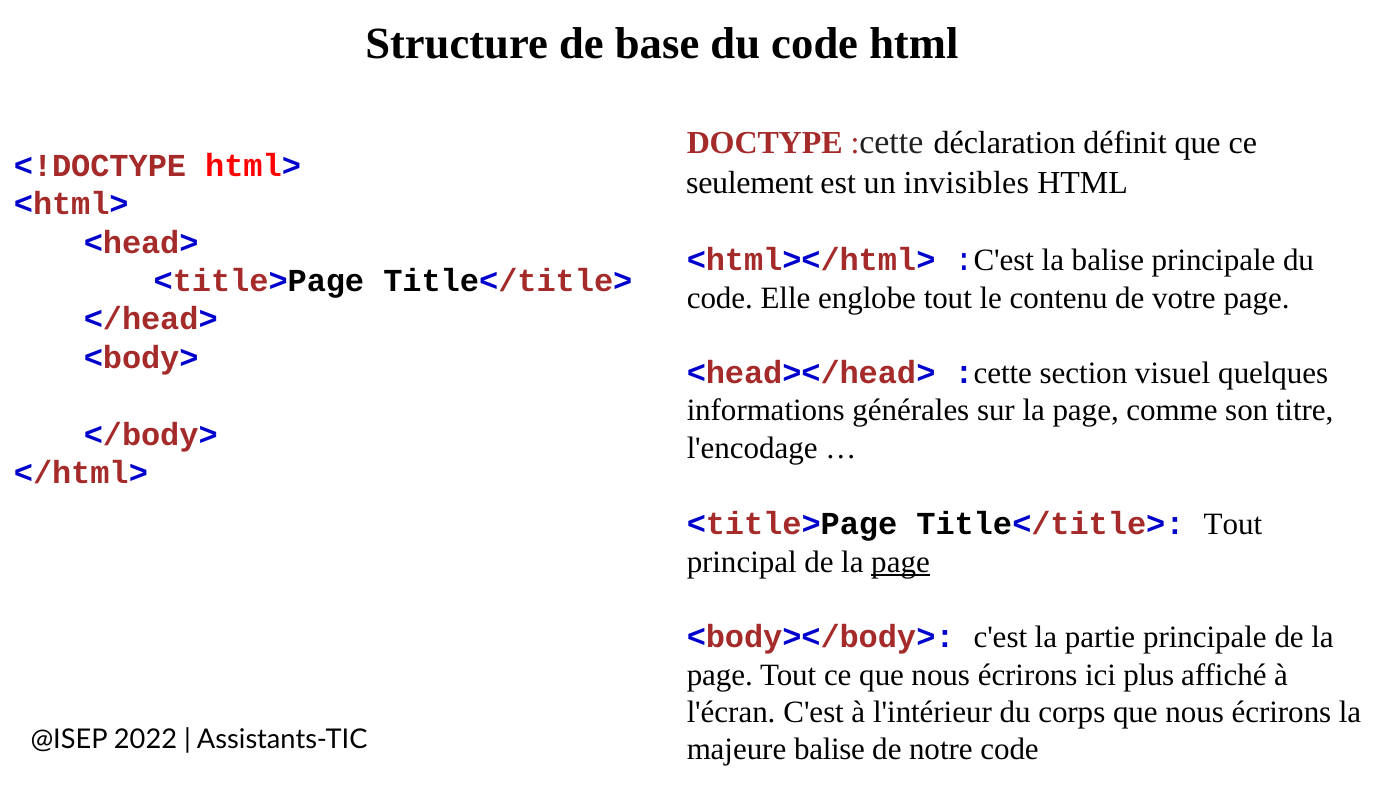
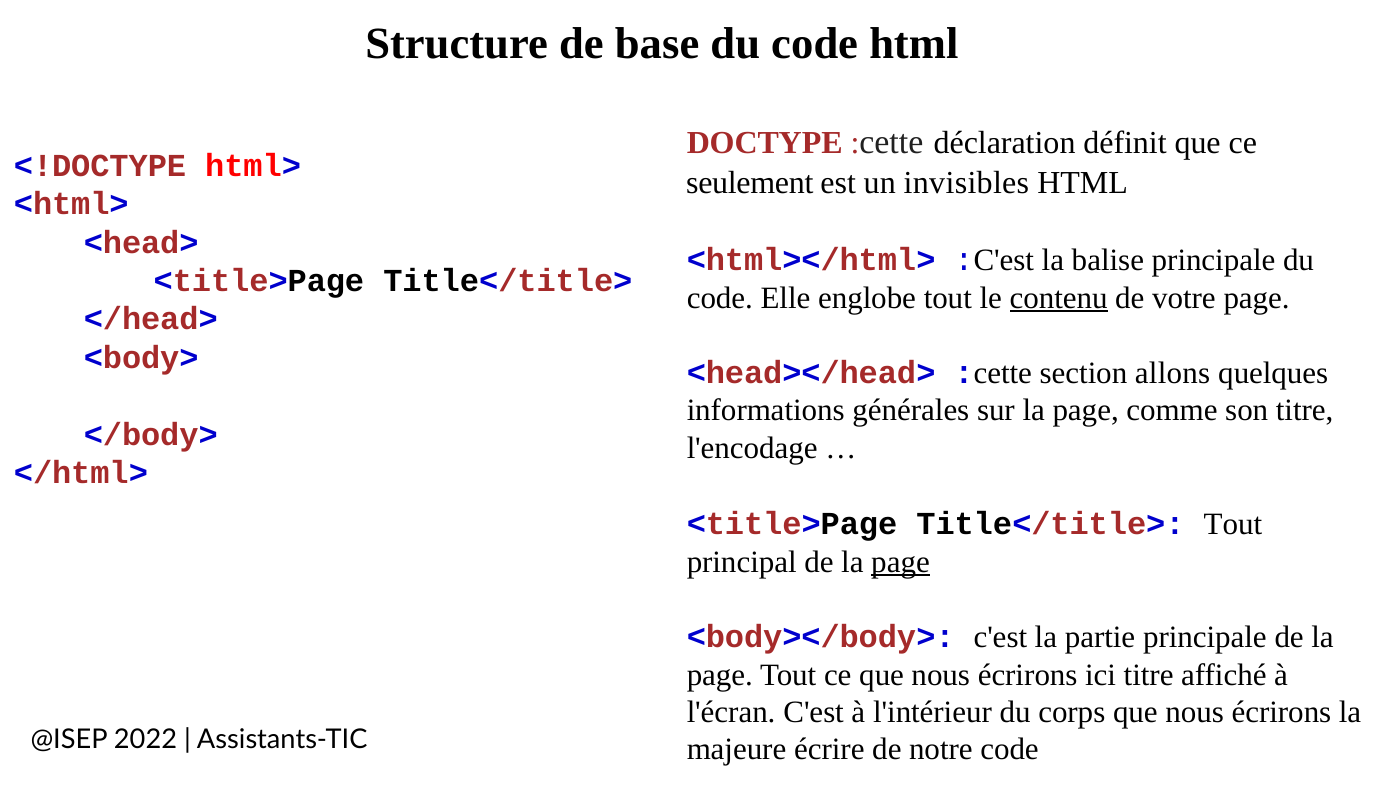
contenu underline: none -> present
visuel: visuel -> allons
ici plus: plus -> titre
majeure balise: balise -> écrire
